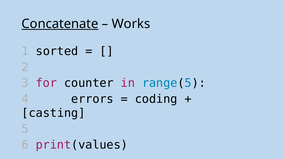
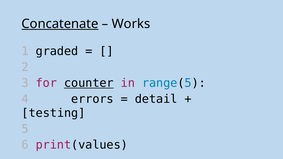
sorted: sorted -> graded
counter underline: none -> present
coding: coding -> detail
casting: casting -> testing
